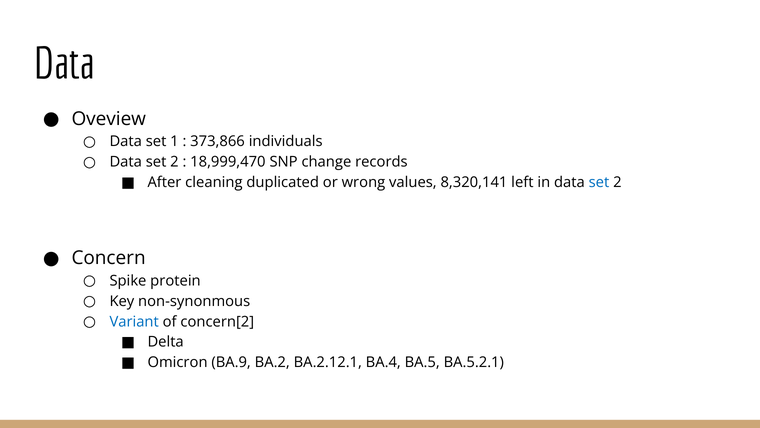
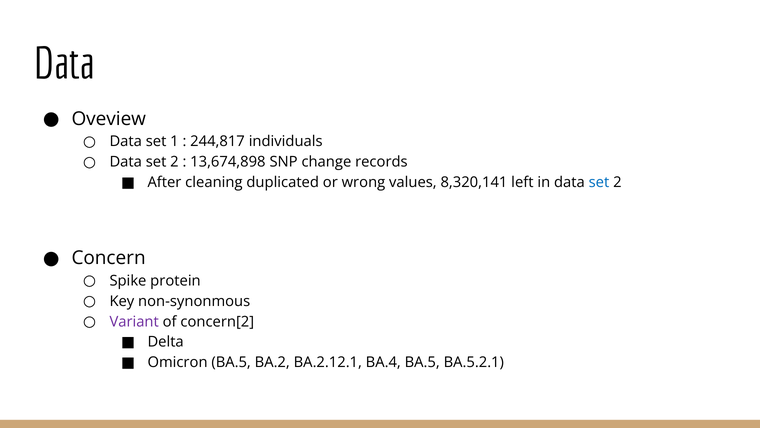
373,866: 373,866 -> 244,817
18,999,470: 18,999,470 -> 13,674,898
Variant colour: blue -> purple
Omicron BA.9: BA.9 -> BA.5
